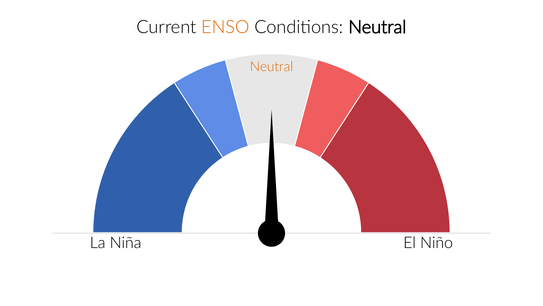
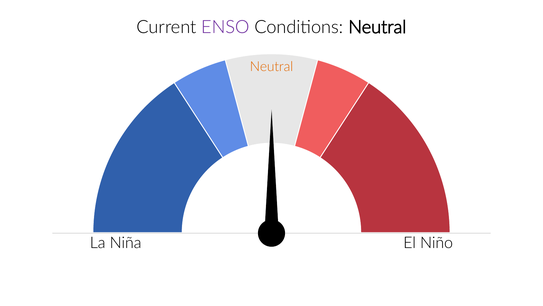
ENSO colour: orange -> purple
